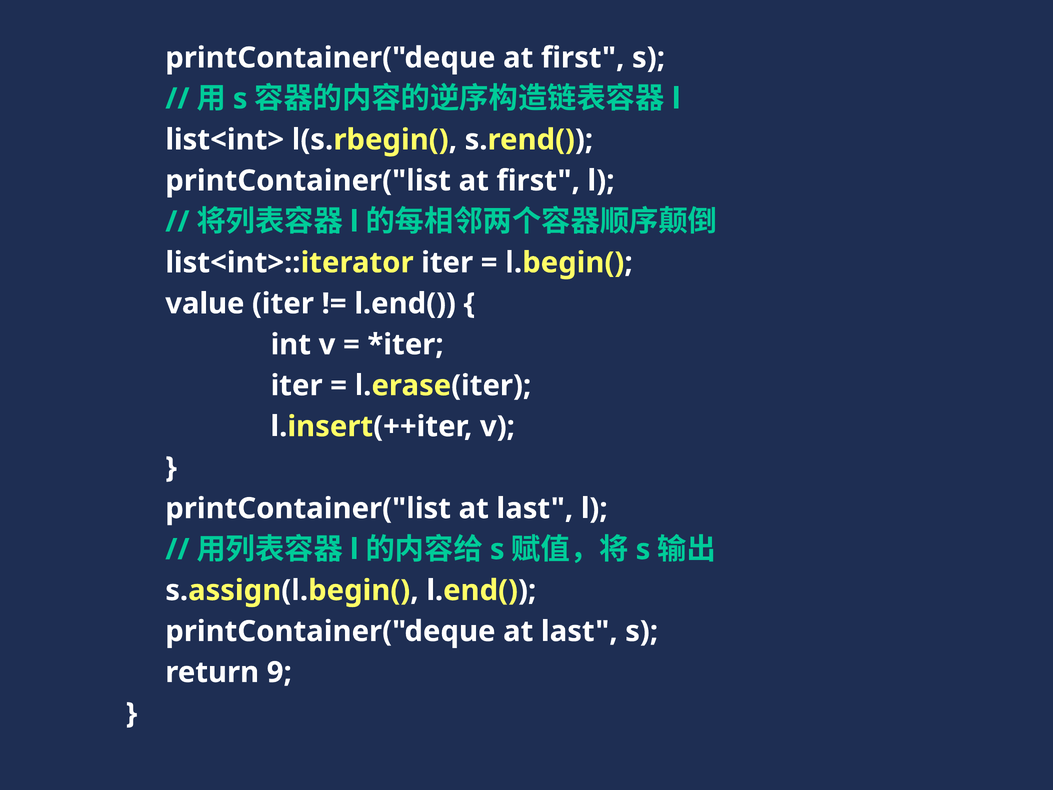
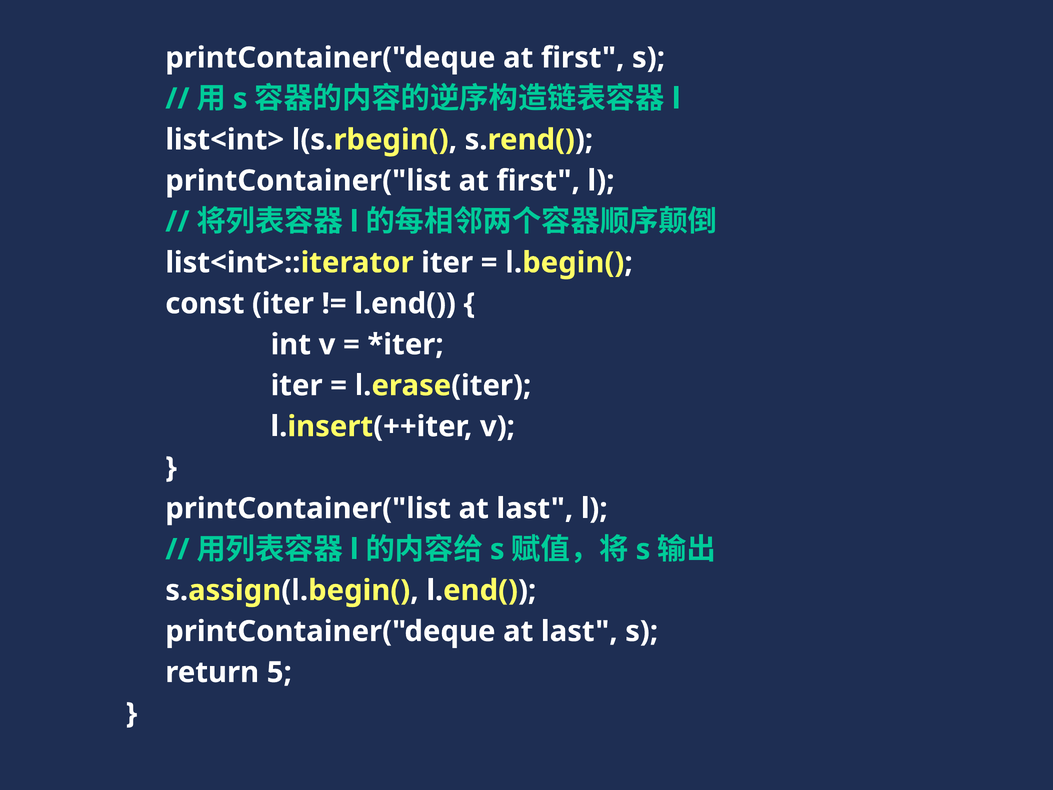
value: value -> const
9: 9 -> 5
